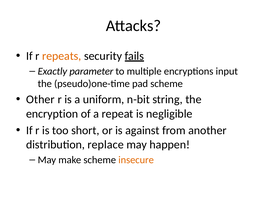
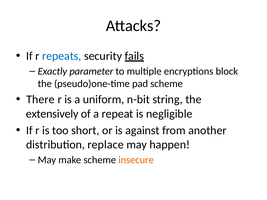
repeats colour: orange -> blue
input: input -> block
Other: Other -> There
encryption: encryption -> extensively
